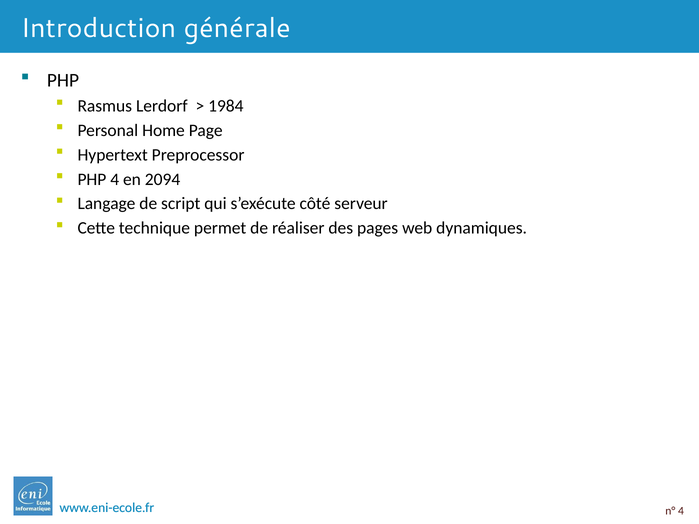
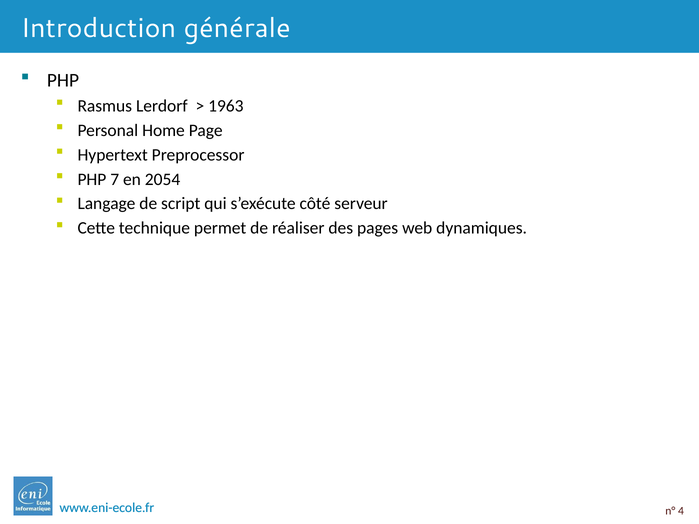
1984: 1984 -> 1963
PHP 4: 4 -> 7
2094: 2094 -> 2054
